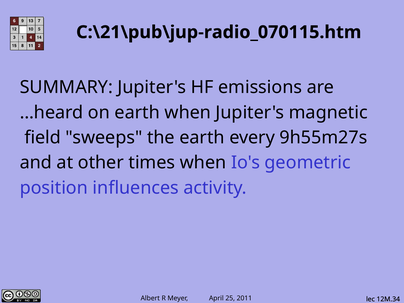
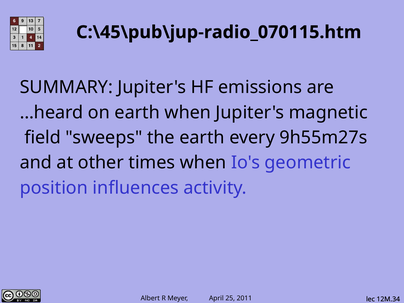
C:\21\pub\jup-radio_070115.htm: C:\21\pub\jup-radio_070115.htm -> C:\45\pub\jup-radio_070115.htm
